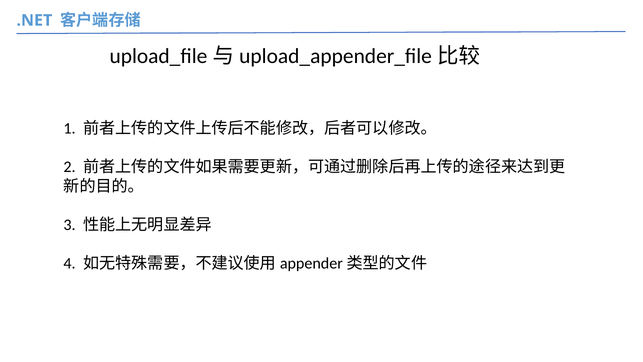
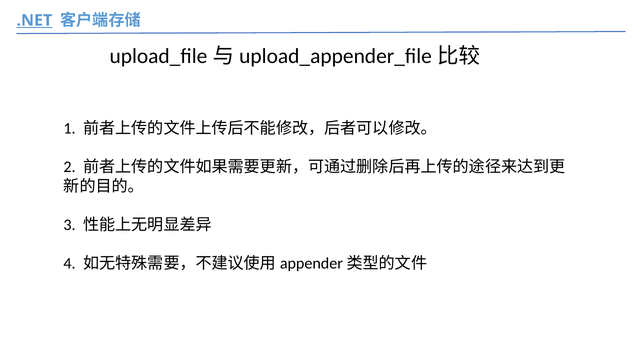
.NET underline: none -> present
